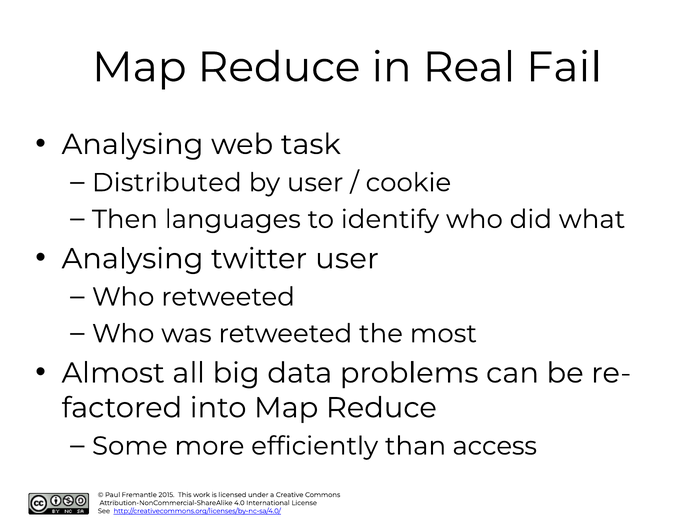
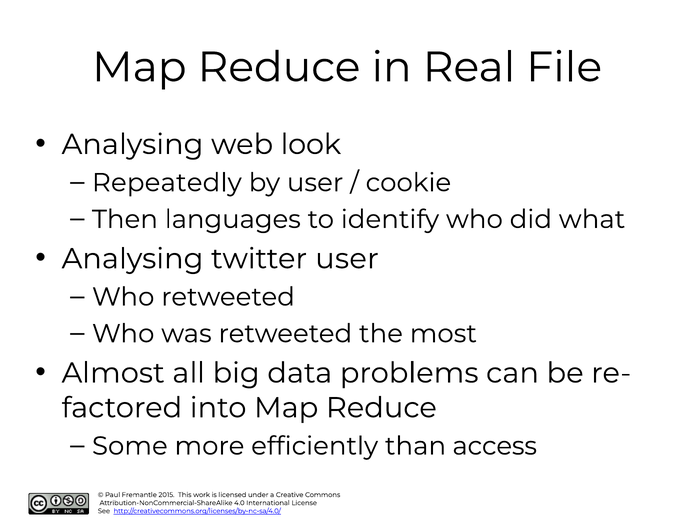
Fail: Fail -> File
task: task -> look
Distributed: Distributed -> Repeatedly
